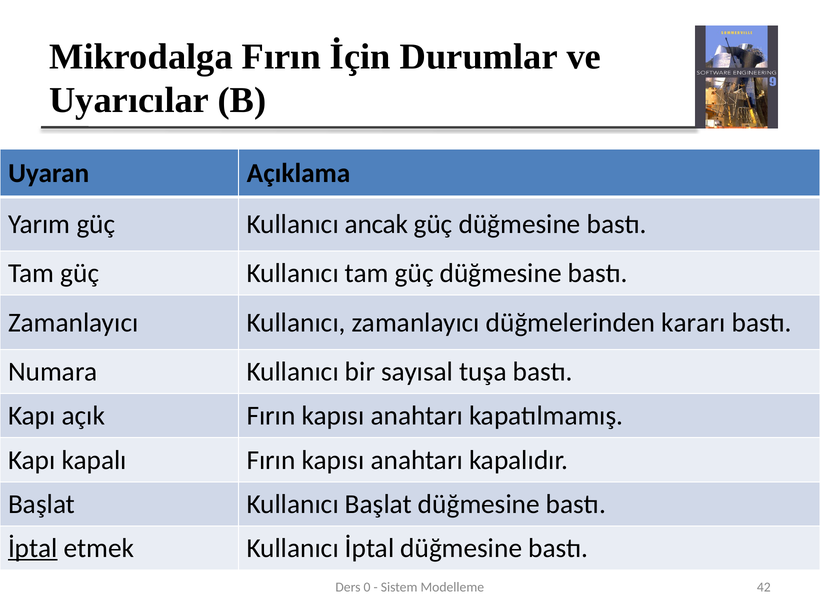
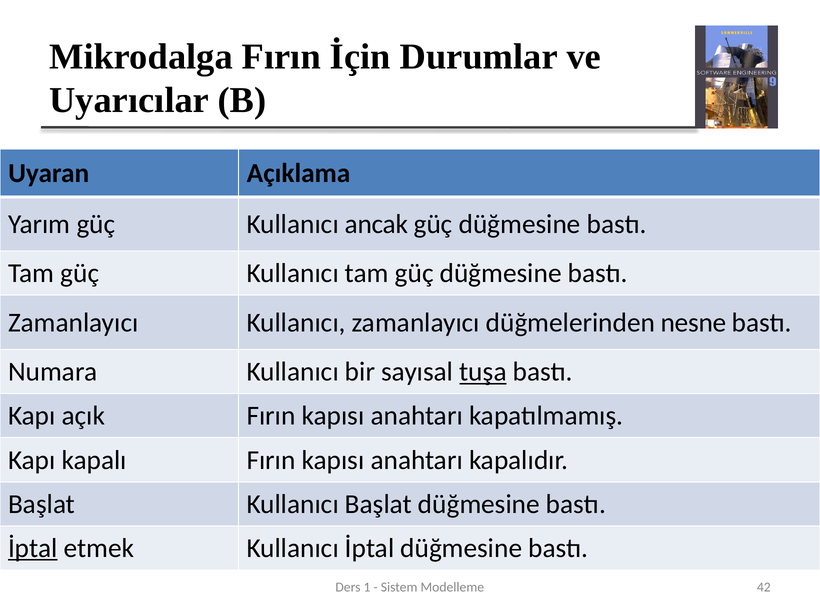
kararı: kararı -> nesne
tuşa underline: none -> present
0: 0 -> 1
